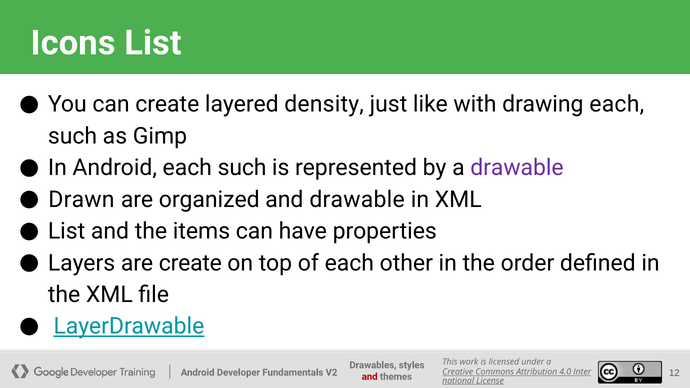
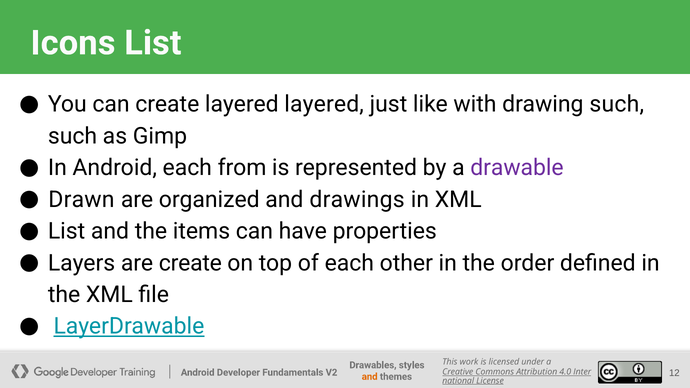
layered density: density -> layered
drawing each: each -> such
Android each such: such -> from
and drawable: drawable -> drawings
and at (370, 377) colour: red -> orange
